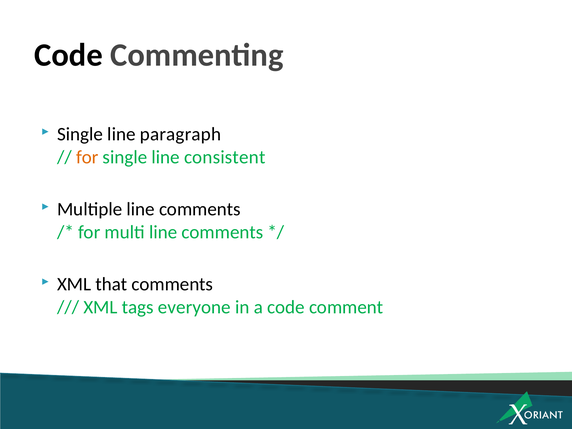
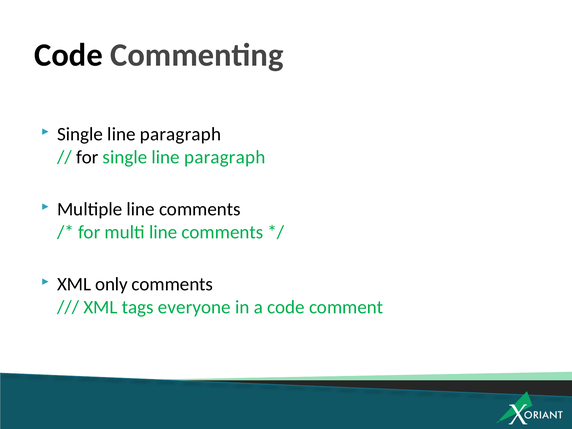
for at (87, 157) colour: orange -> black
consistent at (225, 157): consistent -> paragraph
that: that -> only
